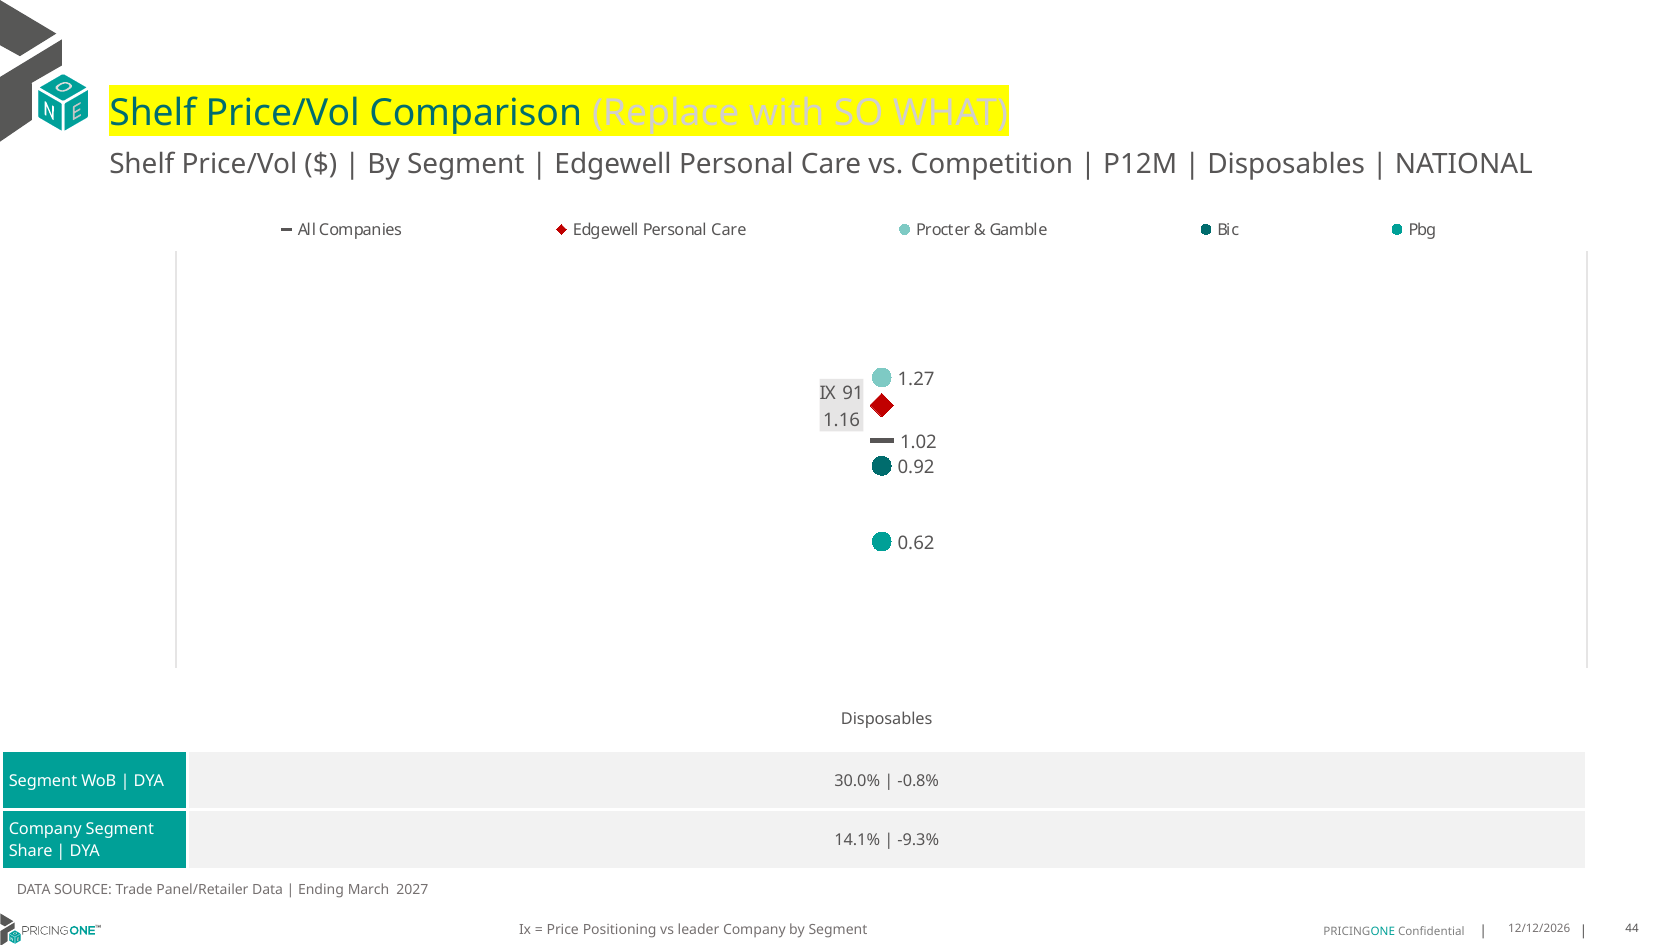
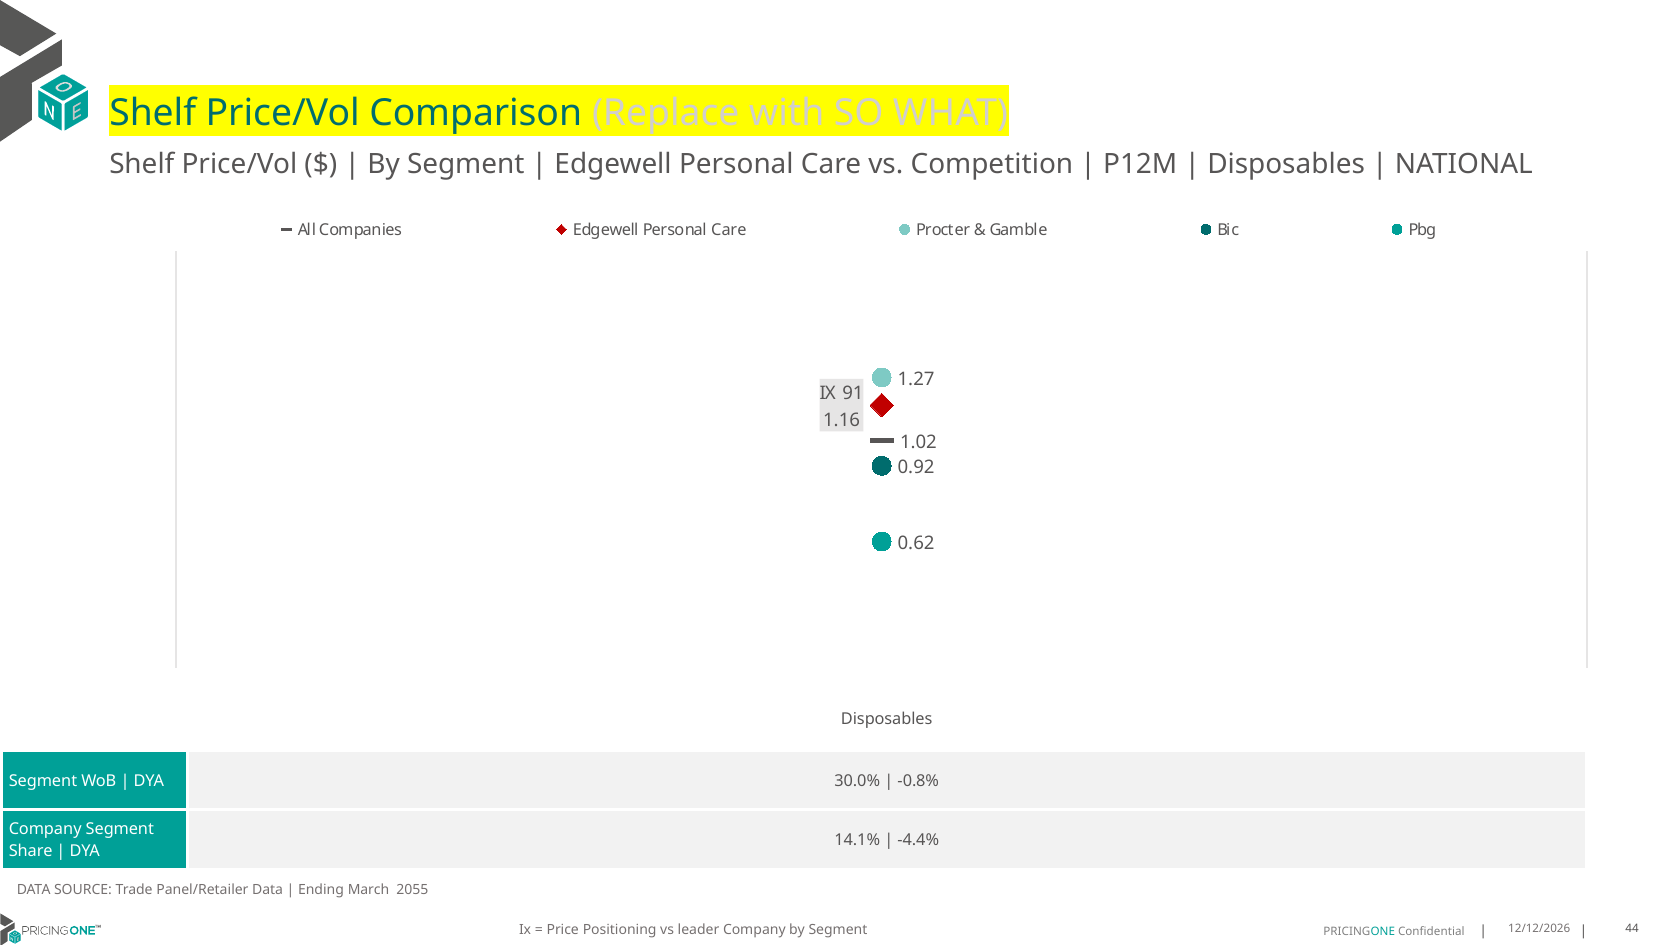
-9.3%: -9.3% -> -4.4%
2027: 2027 -> 2055
